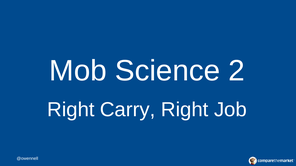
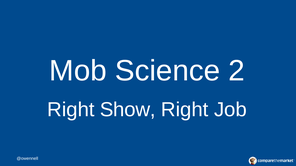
Carry: Carry -> Show
